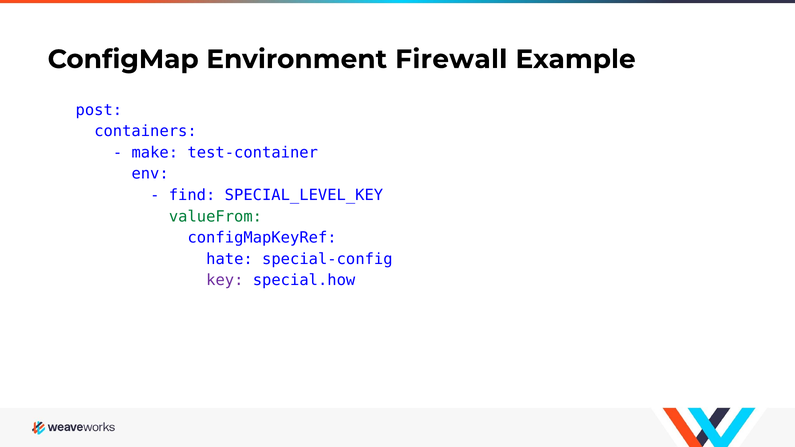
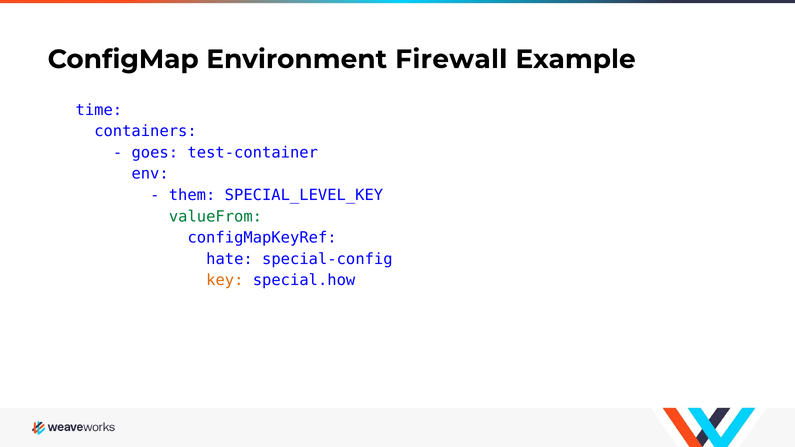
post: post -> time
make: make -> goes
find: find -> them
key colour: purple -> orange
